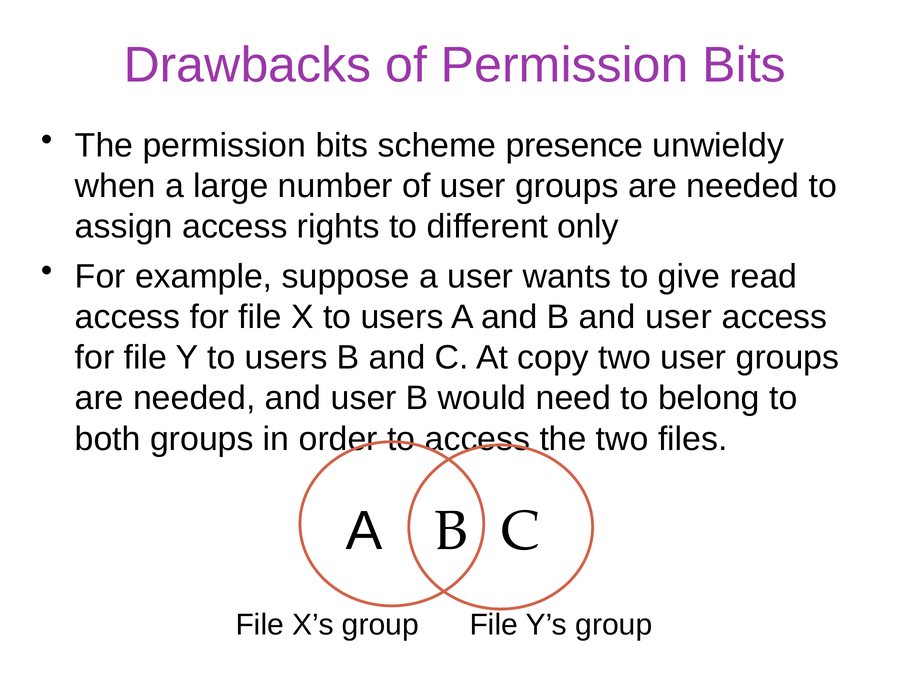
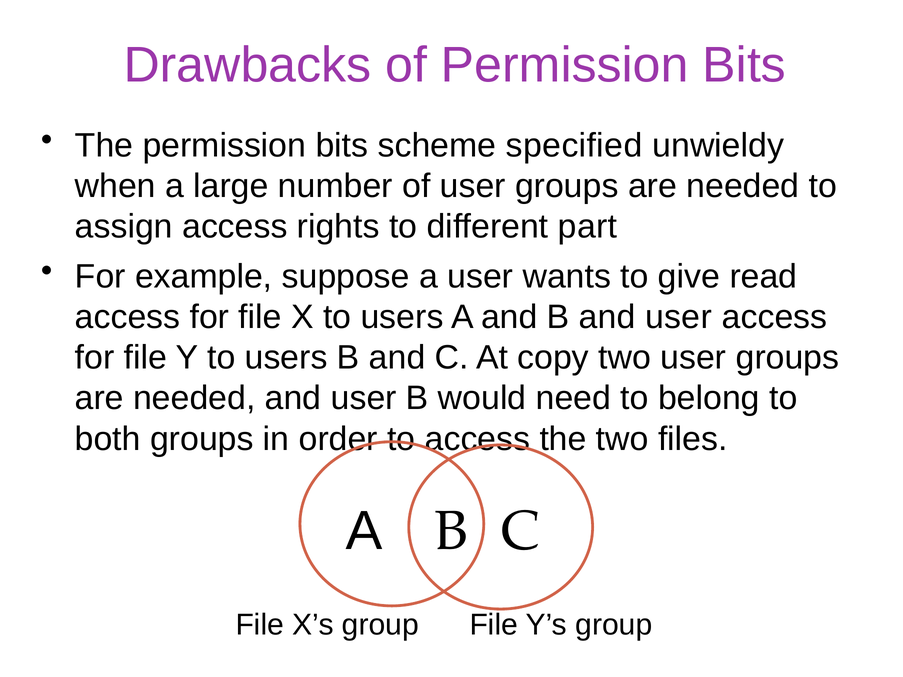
presence: presence -> specified
only: only -> part
